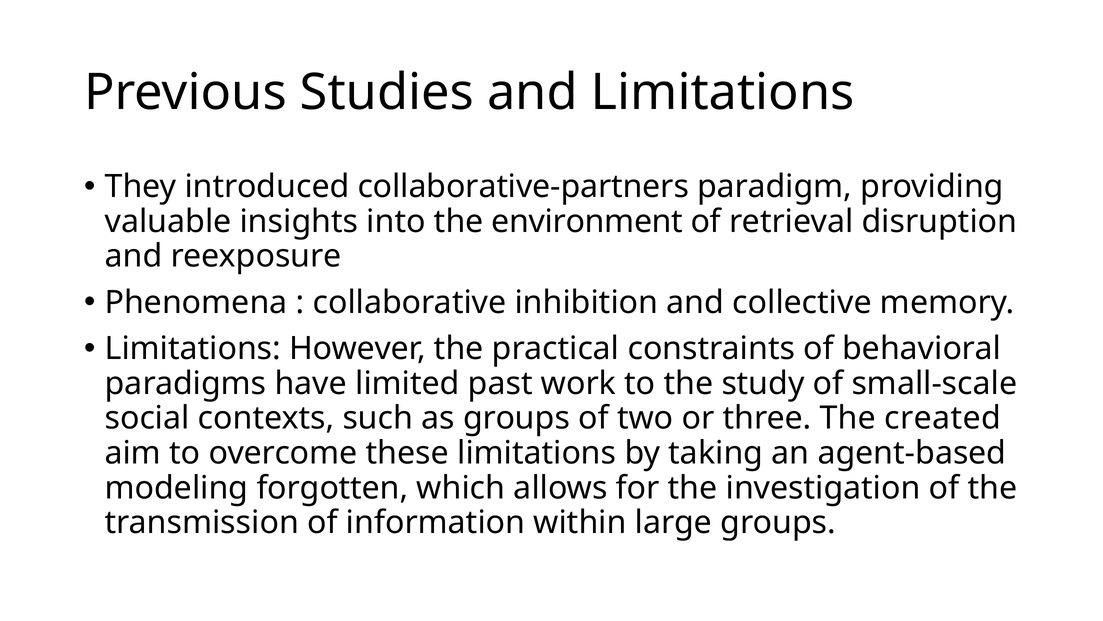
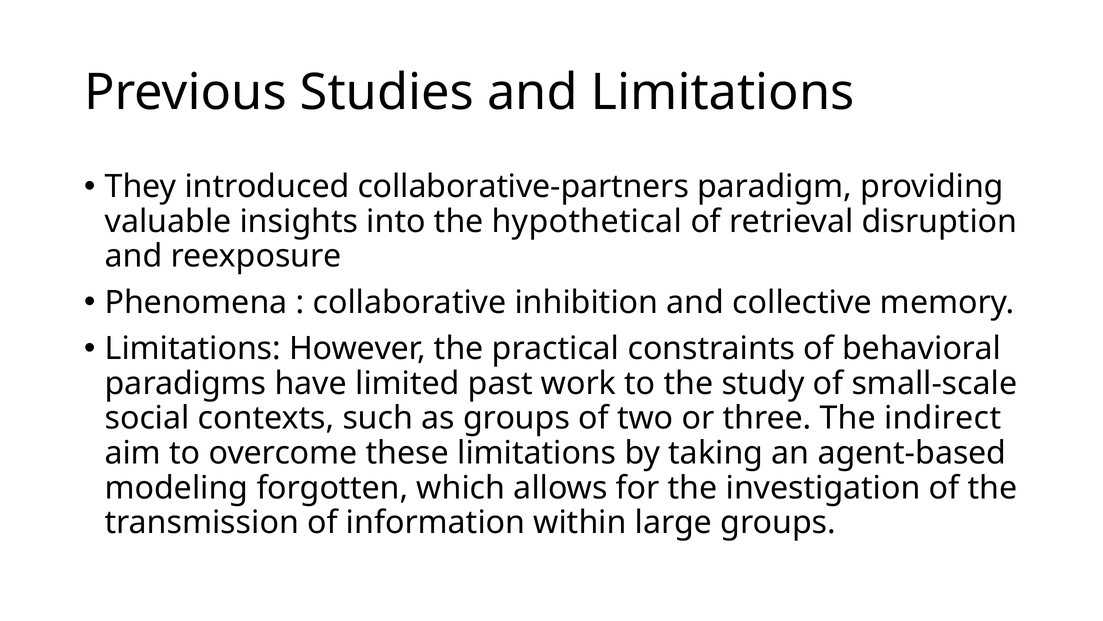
environment: environment -> hypothetical
created: created -> indirect
